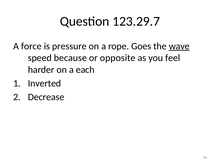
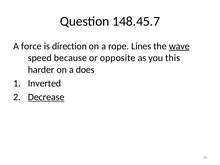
123.29.7: 123.29.7 -> 148.45.7
pressure: pressure -> direction
Goes: Goes -> Lines
feel: feel -> this
each: each -> does
Decrease underline: none -> present
